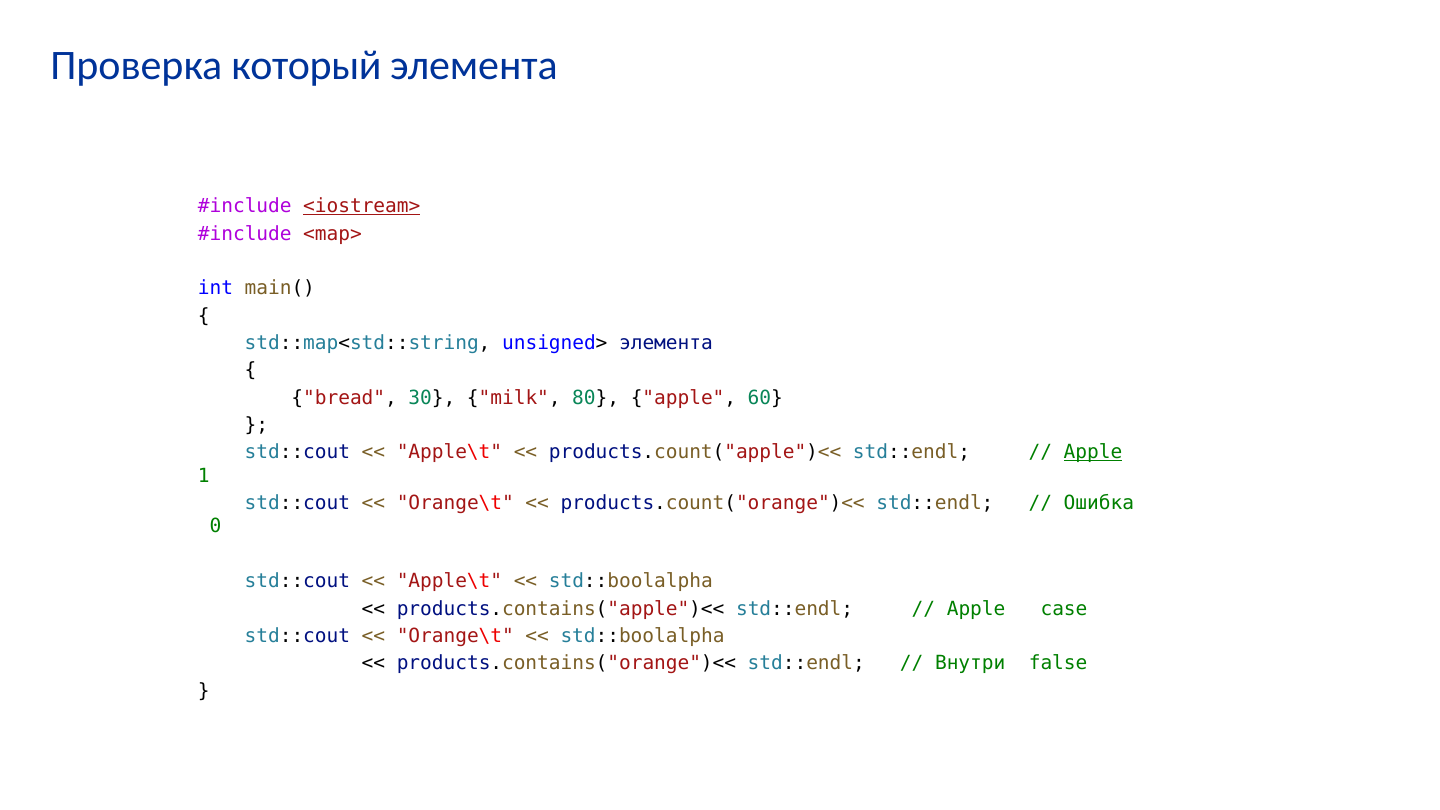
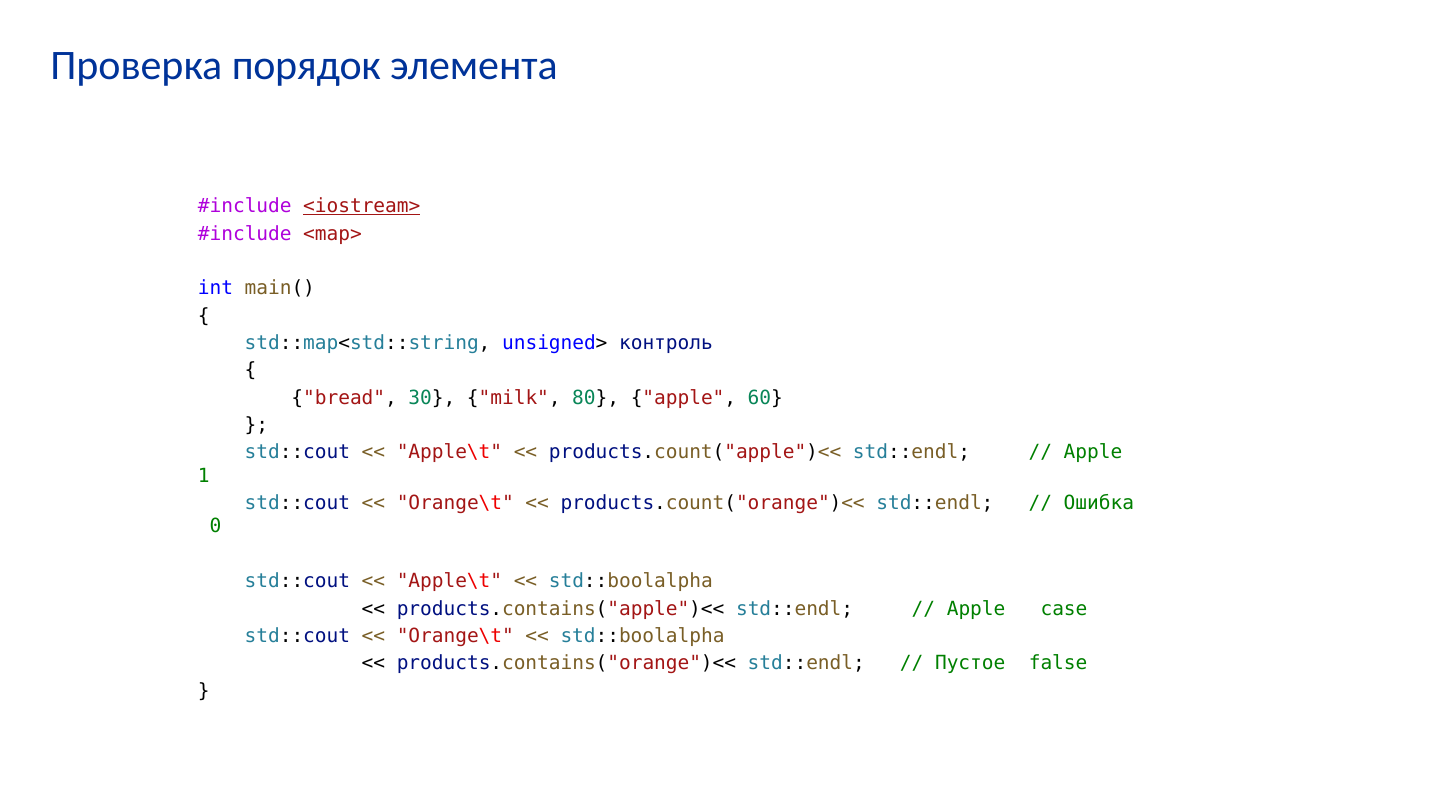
который: который -> порядок
unsigned> элемента: элемента -> контроль
Apple at (1093, 452) underline: present -> none
Внутри: Внутри -> Пустое
